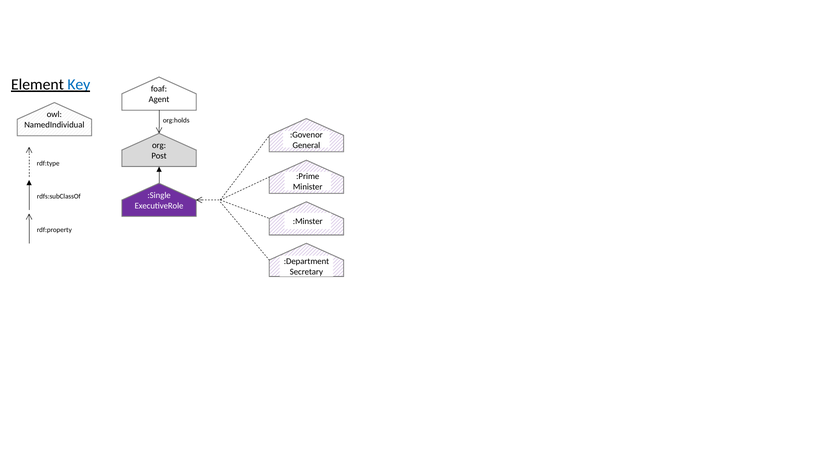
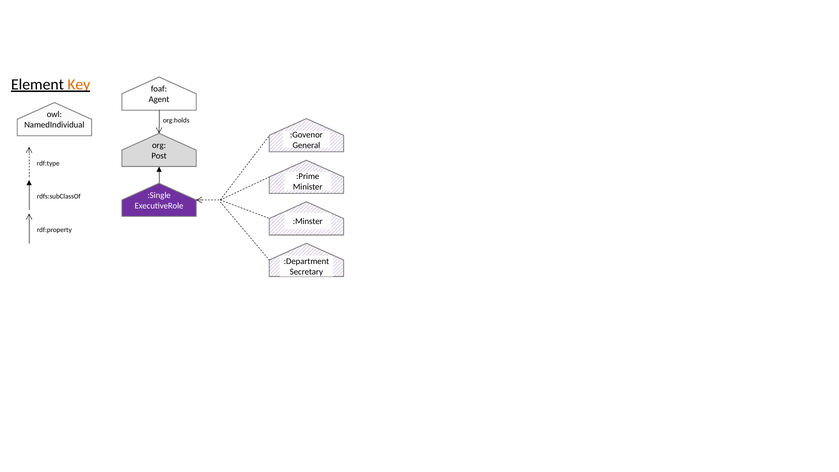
Key colour: blue -> orange
